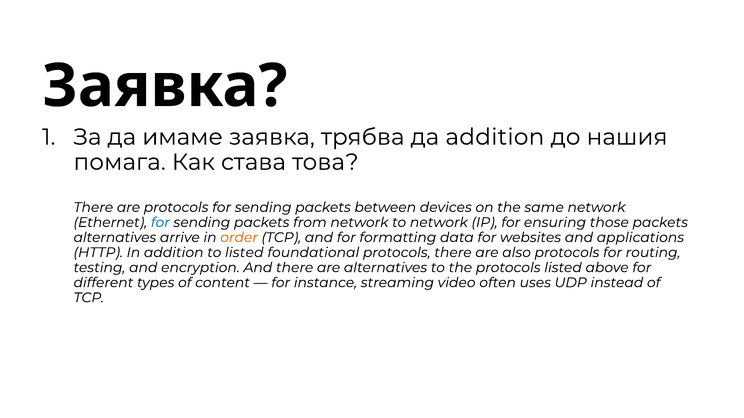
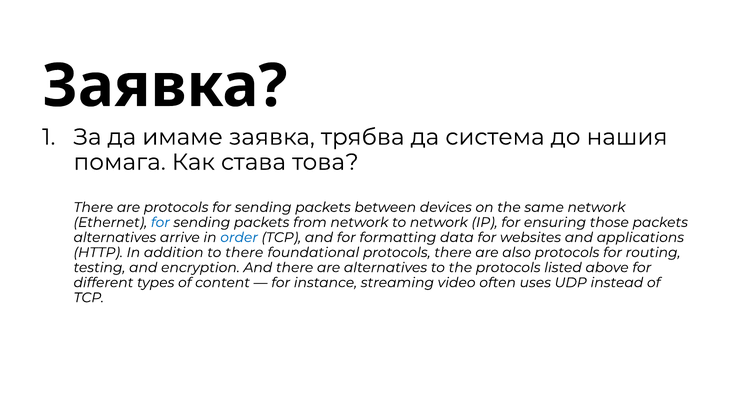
да addition: addition -> система
order colour: orange -> blue
to listed: listed -> there
